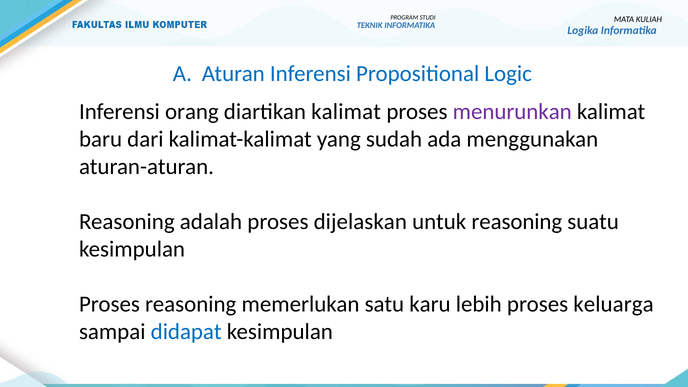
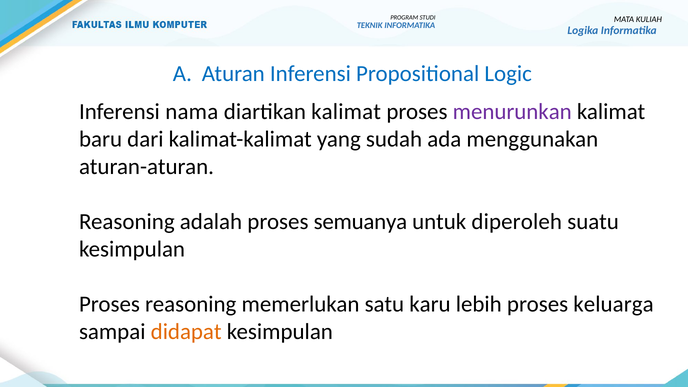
orang: orang -> nama
dijelaskan: dijelaskan -> semuanya
untuk reasoning: reasoning -> diperoleh
didapat colour: blue -> orange
